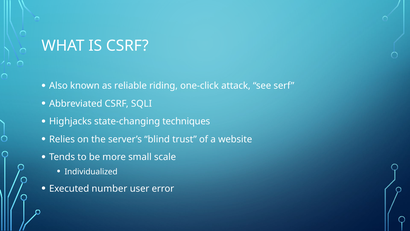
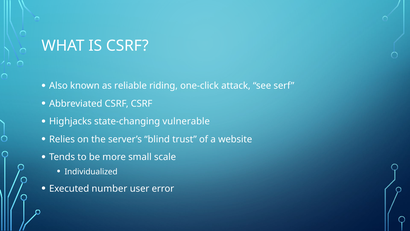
CSRF SQLI: SQLI -> CSRF
techniques: techniques -> vulnerable
